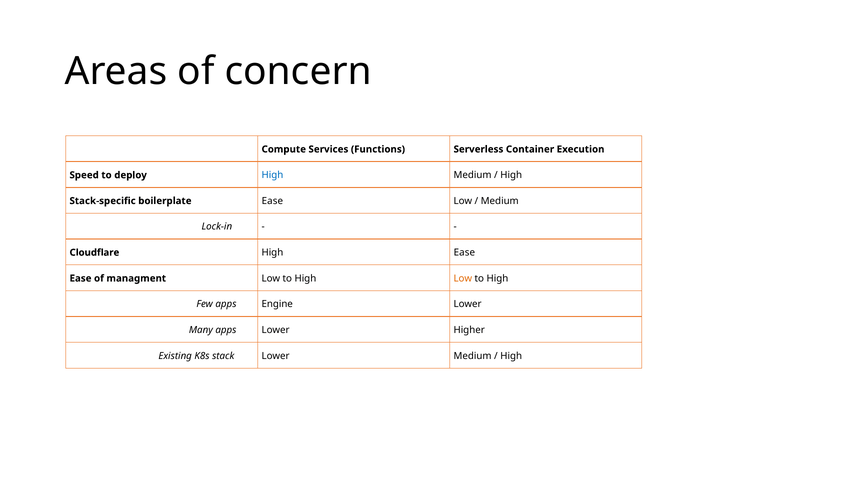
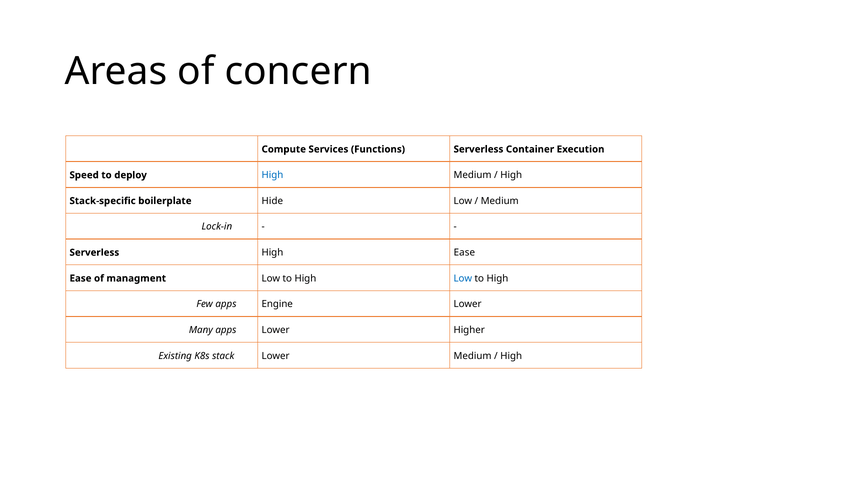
boilerplate Ease: Ease -> Hide
Cloudflare at (94, 253): Cloudflare -> Serverless
Low at (463, 278) colour: orange -> blue
